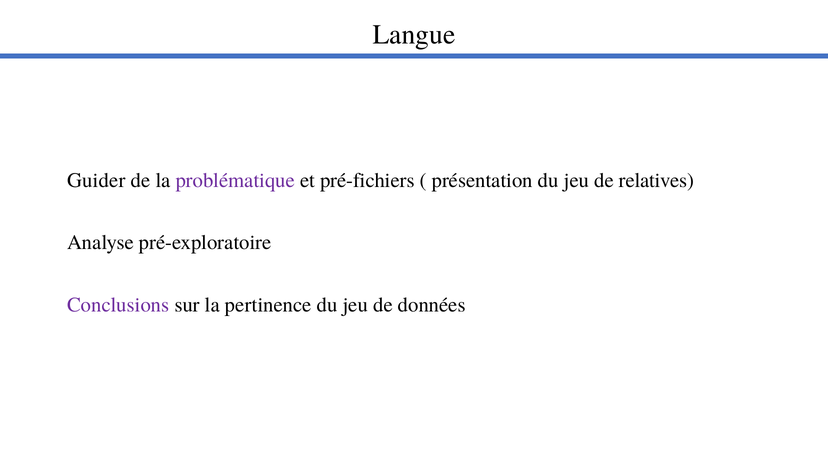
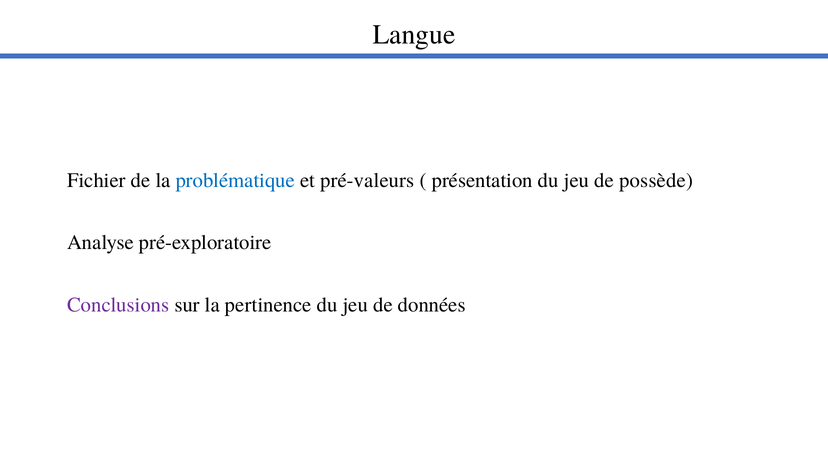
Guider: Guider -> Fichier
problématique colour: purple -> blue
pré-fichiers: pré-fichiers -> pré-valeurs
relatives: relatives -> possède
